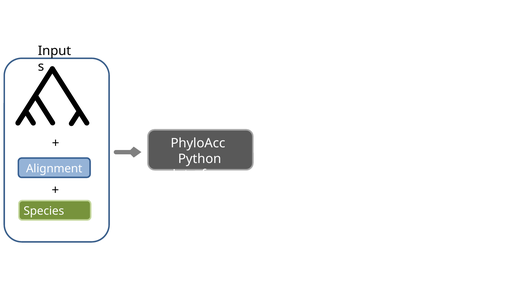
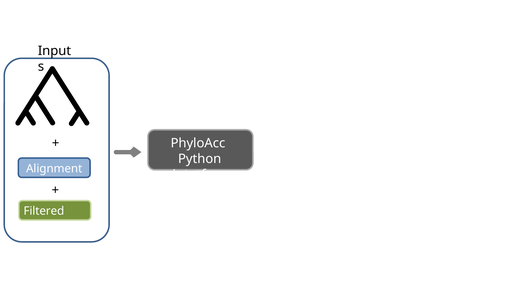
Species: Species -> Filtered
